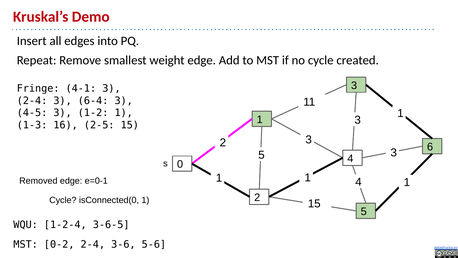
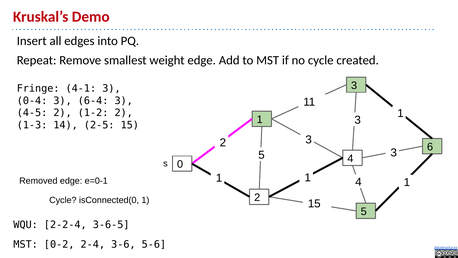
2-4 at (32, 101): 2-4 -> 0-4
4-5 3: 3 -> 2
1-2 1: 1 -> 2
16: 16 -> 14
1-2-4: 1-2-4 -> 2-2-4
